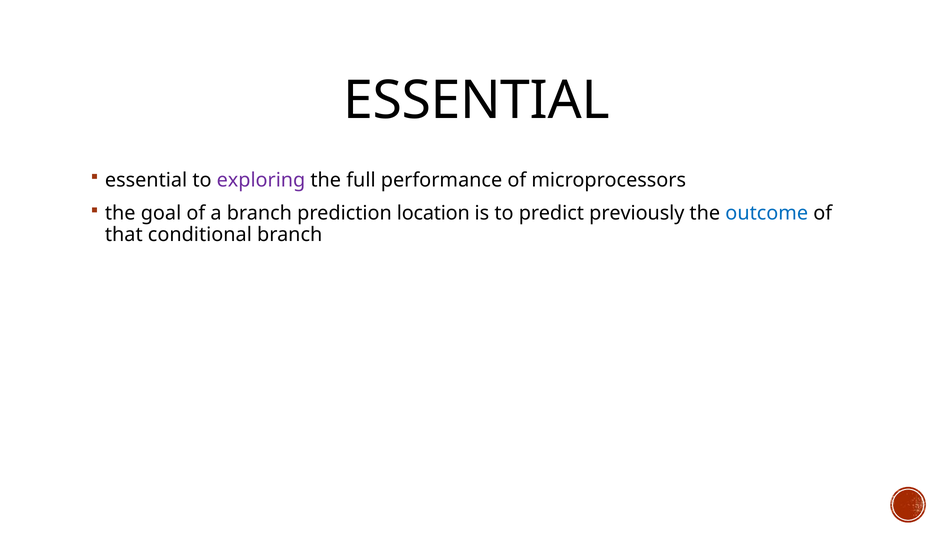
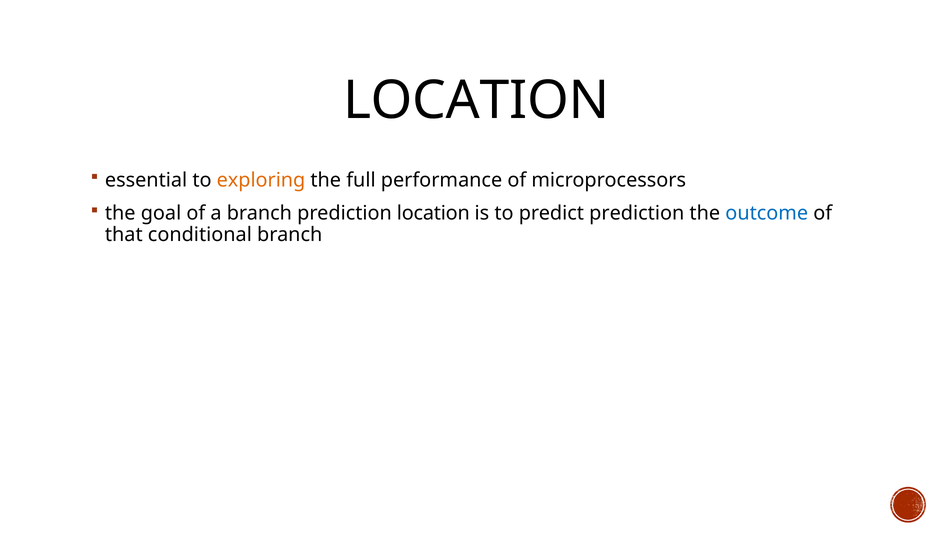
ESSENTIAL at (476, 100): ESSENTIAL -> LOCATION
exploring colour: purple -> orange
predict previously: previously -> prediction
